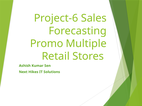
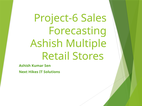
Promo at (47, 44): Promo -> Ashish
